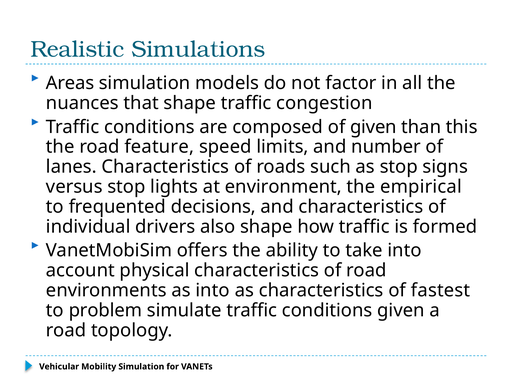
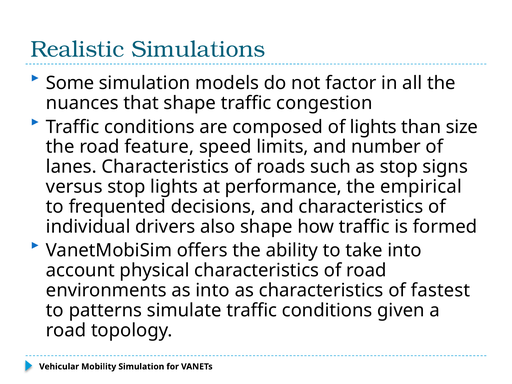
Areas: Areas -> Some
of given: given -> lights
this: this -> size
environment: environment -> performance
problem: problem -> patterns
